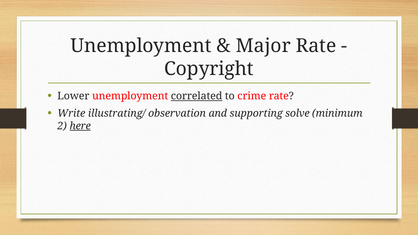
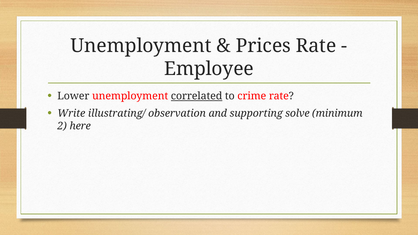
Major: Major -> Prices
Copyright: Copyright -> Employee
here underline: present -> none
